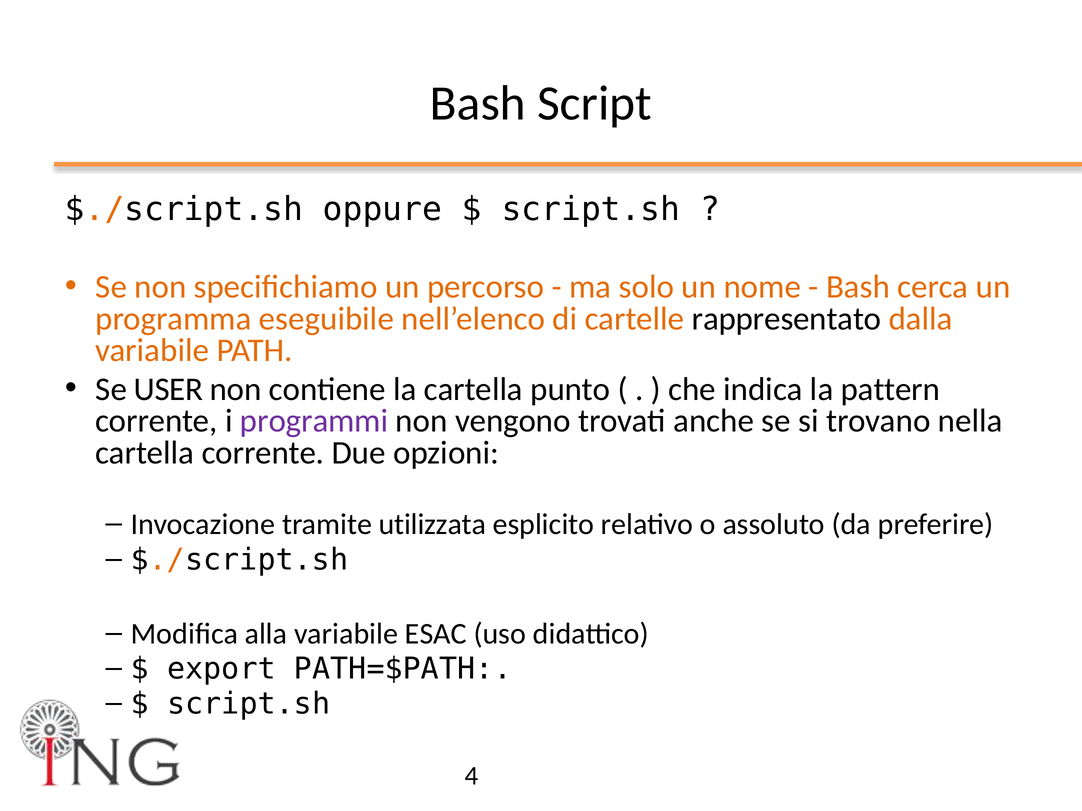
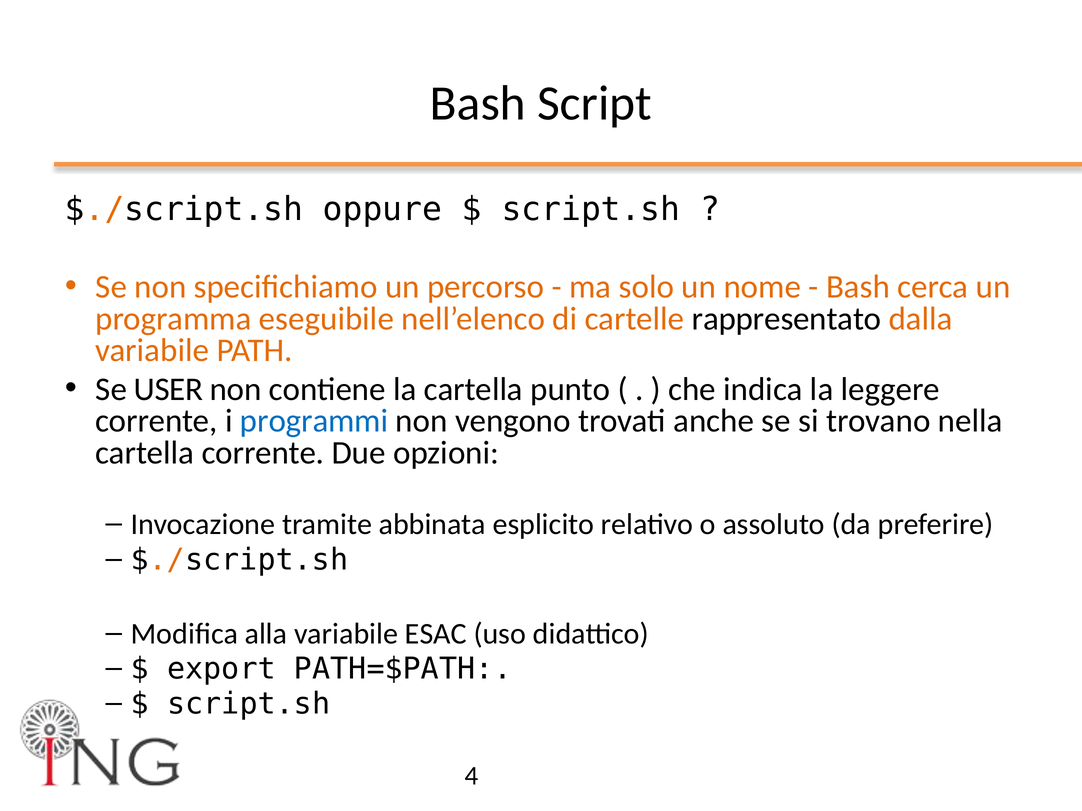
pattern: pattern -> leggere
programmi colour: purple -> blue
utilizzata: utilizzata -> abbinata
